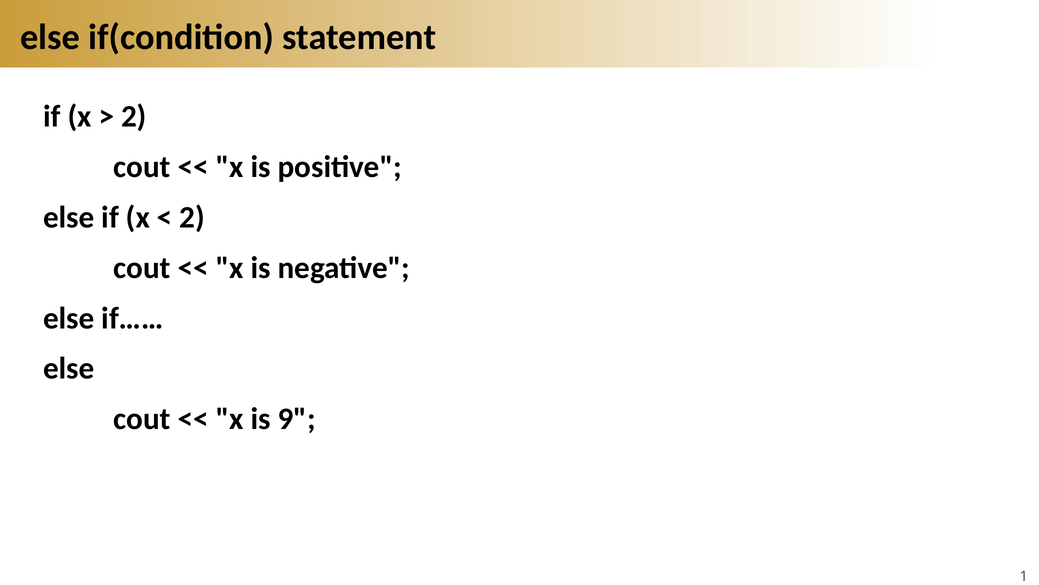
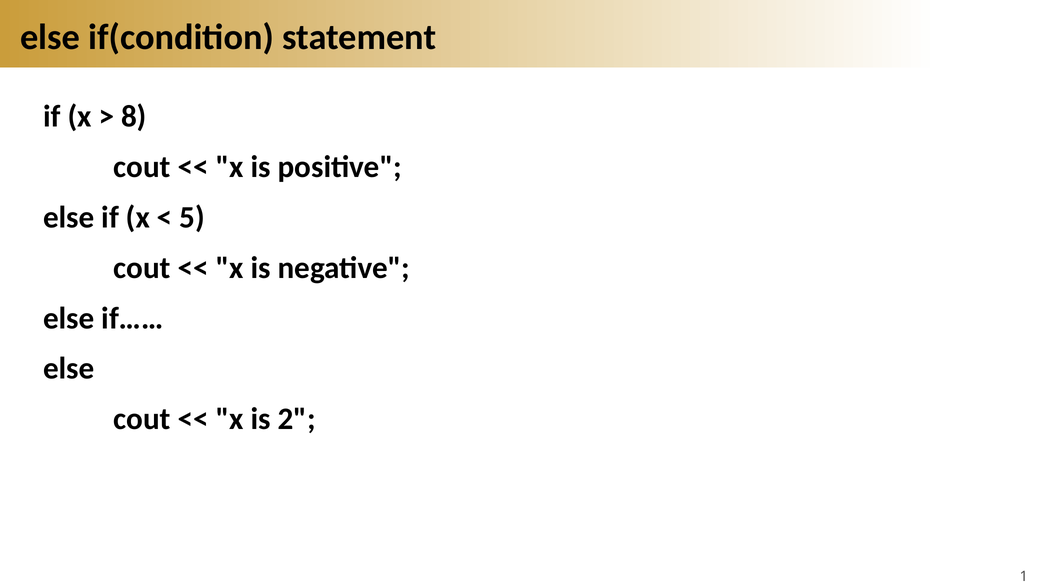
2 at (134, 116): 2 -> 8
2 at (192, 217): 2 -> 5
9: 9 -> 2
